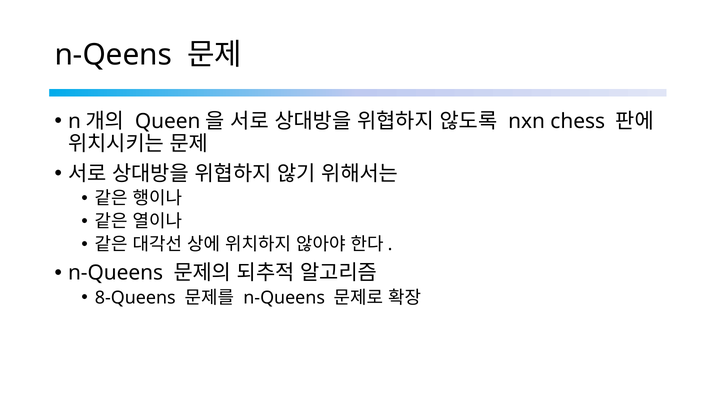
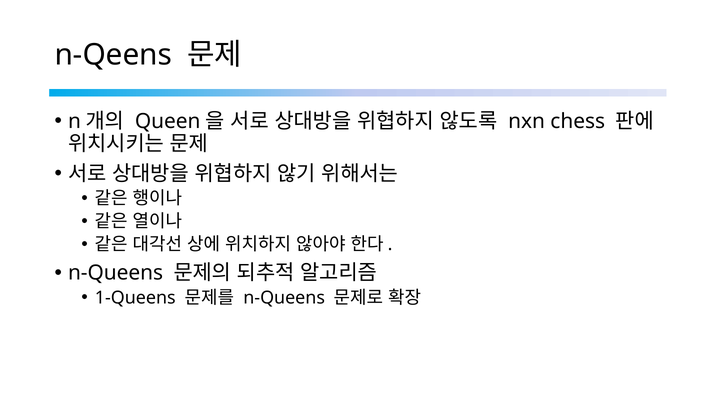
8-Queens: 8-Queens -> 1-Queens
